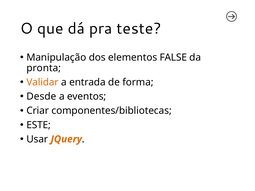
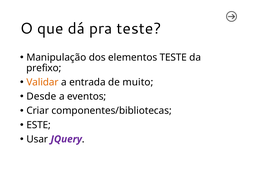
elementos FALSE: FALSE -> TESTE
pronta: pronta -> prefixo
forma: forma -> muito
JQuery colour: orange -> purple
